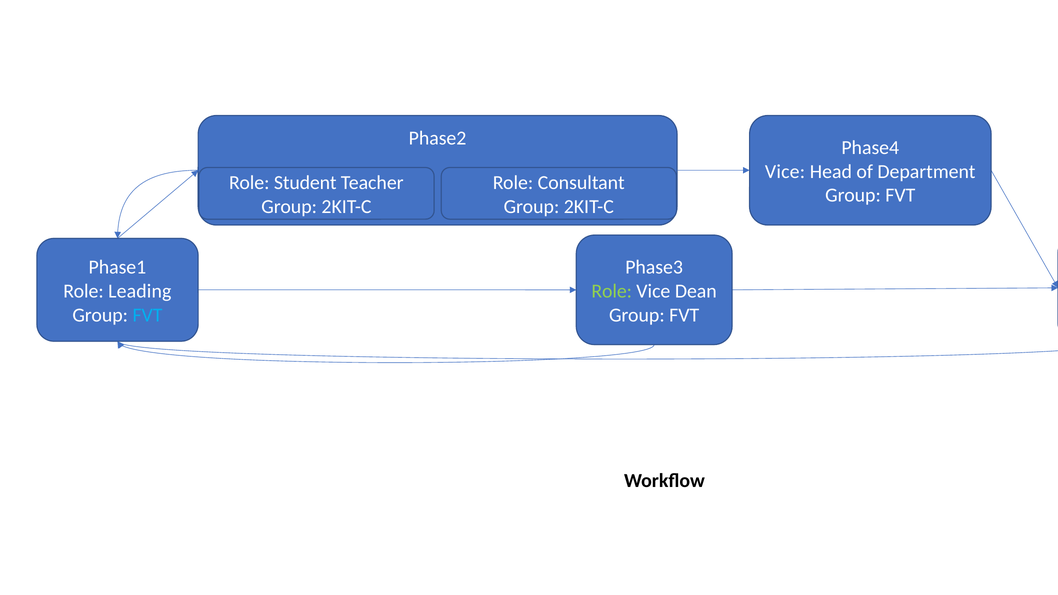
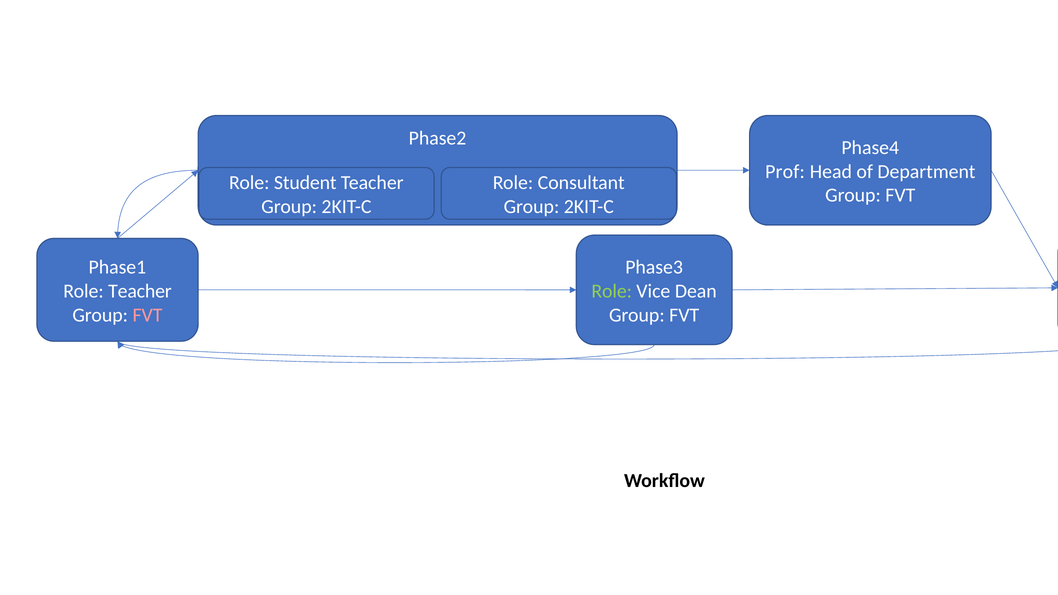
Vice at (785, 172): Vice -> Prof
Role Leading: Leading -> Teacher
FVT at (148, 315) colour: light blue -> pink
